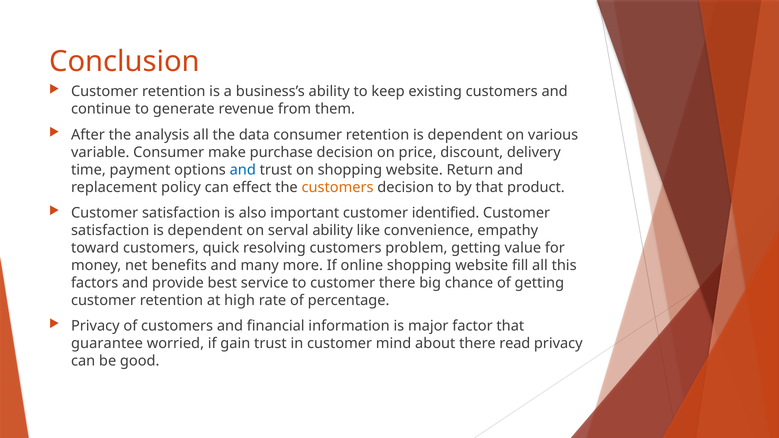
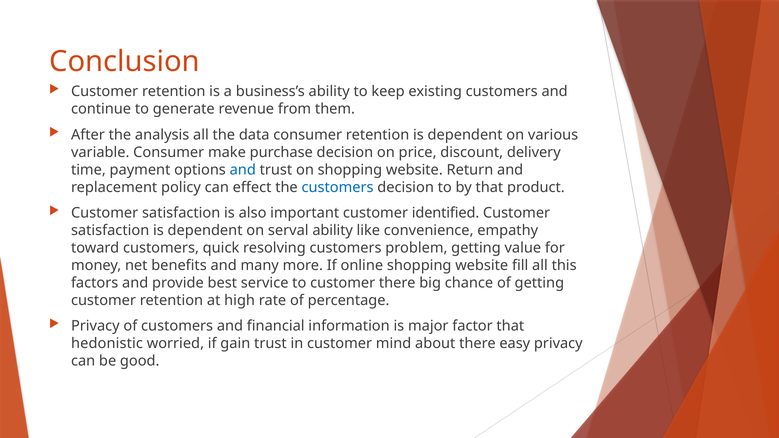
customers at (338, 187) colour: orange -> blue
guarantee: guarantee -> hedonistic
read: read -> easy
